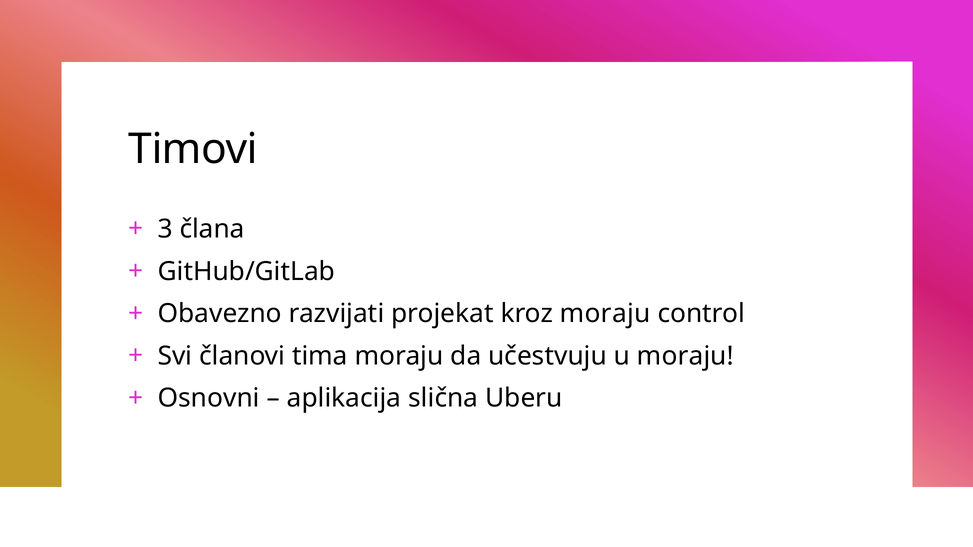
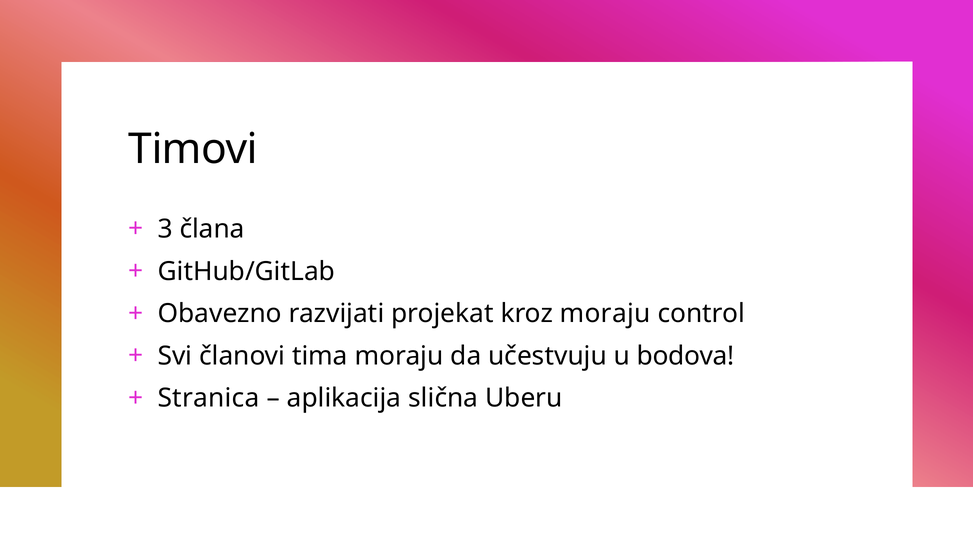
u moraju: moraju -> bodova
Osnovni: Osnovni -> Stranica
